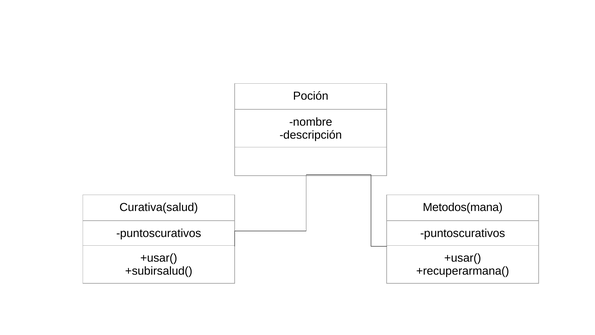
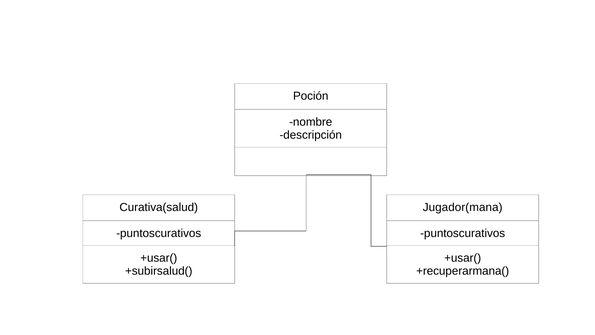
Metodos(mana: Metodos(mana -> Jugador(mana
